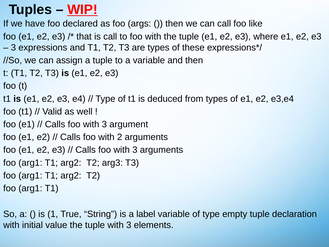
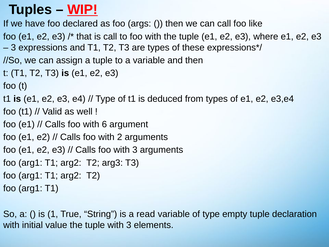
3 at (104, 124): 3 -> 6
label: label -> read
